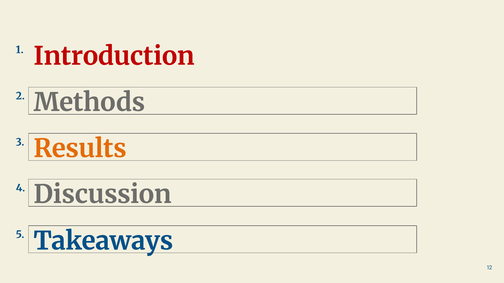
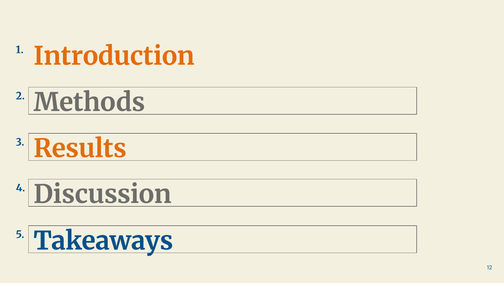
Introduction colour: red -> orange
